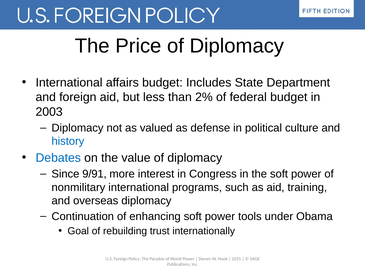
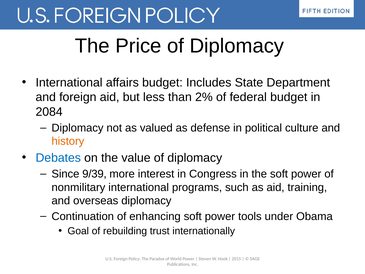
2003: 2003 -> 2084
history colour: blue -> orange
9/91: 9/91 -> 9/39
